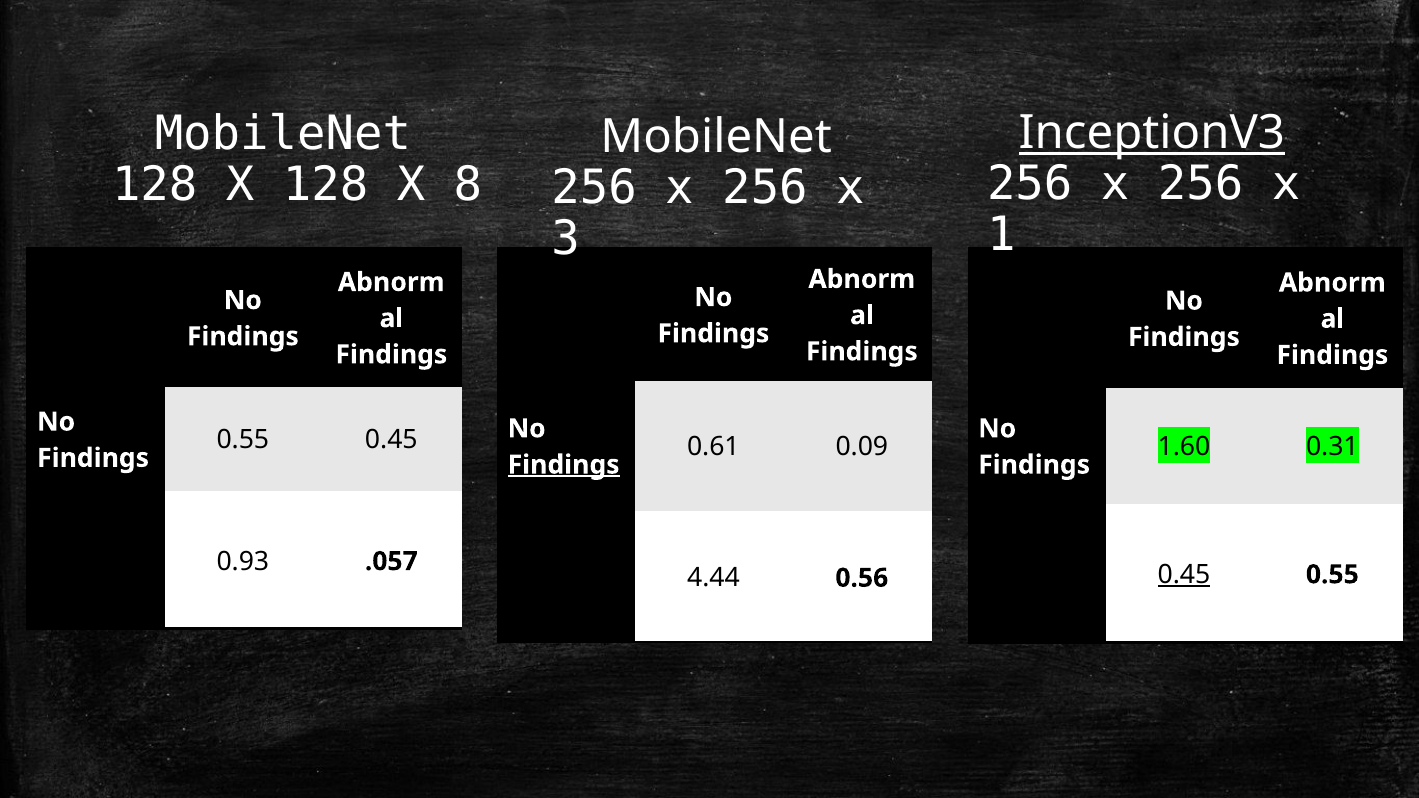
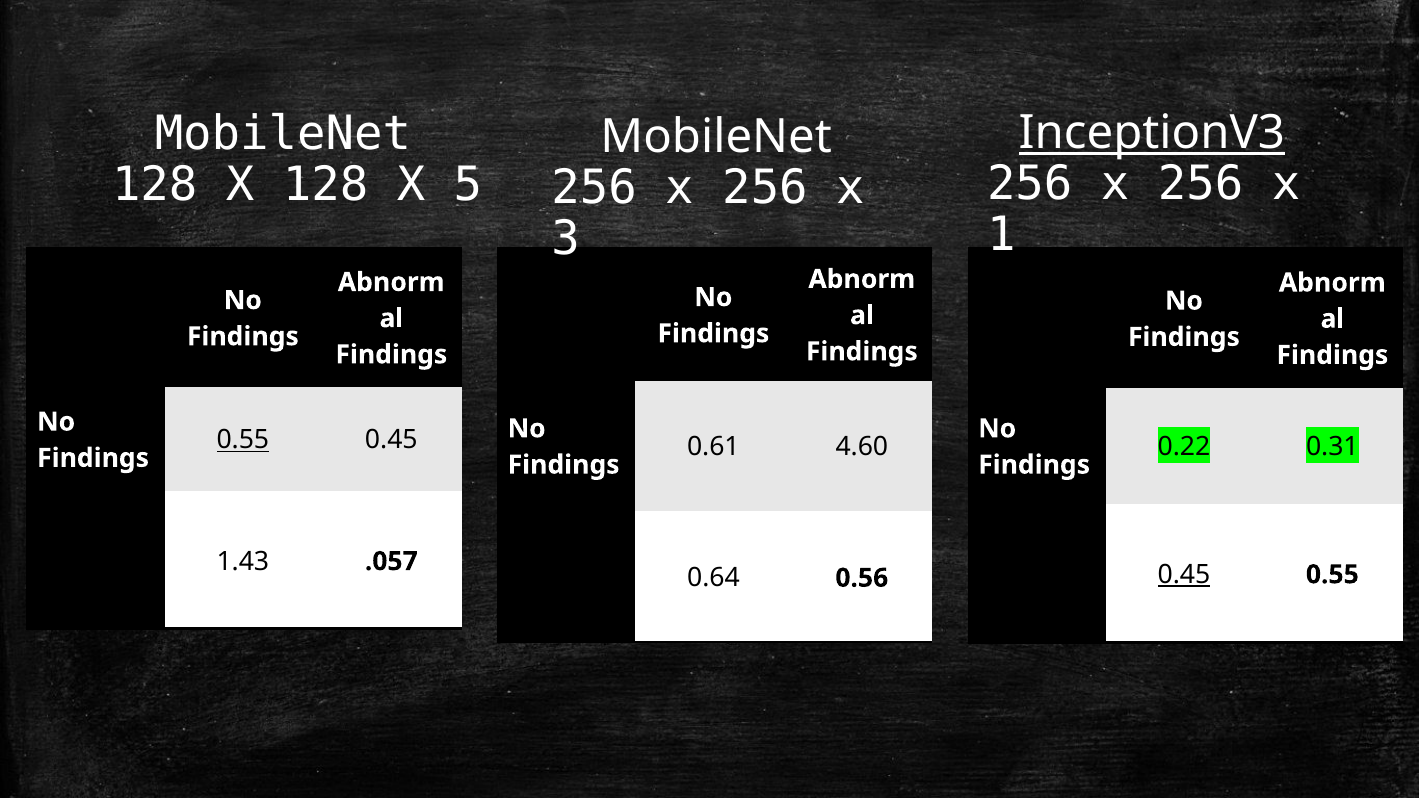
8: 8 -> 5
0.55 at (243, 440) underline: none -> present
0.09: 0.09 -> 4.60
1.60: 1.60 -> 0.22
Findings at (564, 465) underline: present -> none
0.93: 0.93 -> 1.43
4.44: 4.44 -> 0.64
